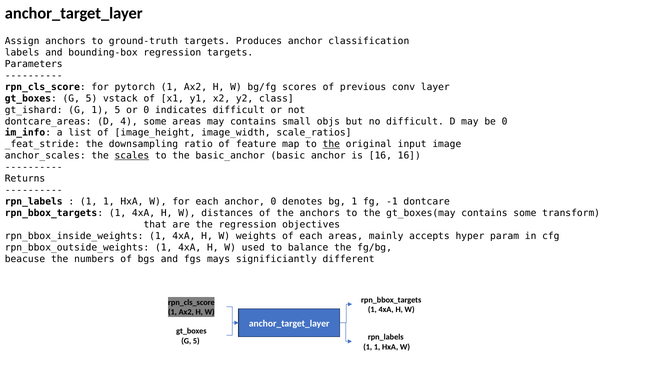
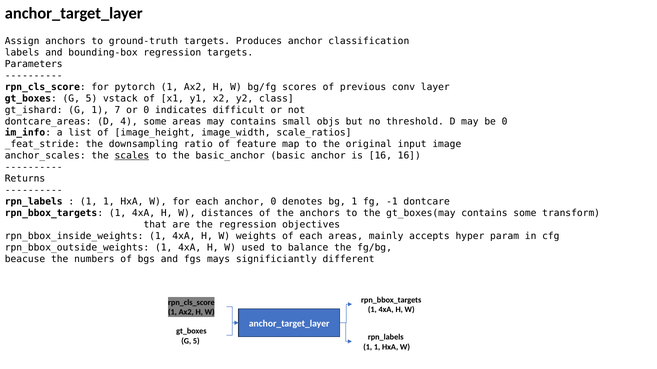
1 5: 5 -> 7
no difficult: difficult -> threshold
the at (331, 145) underline: present -> none
